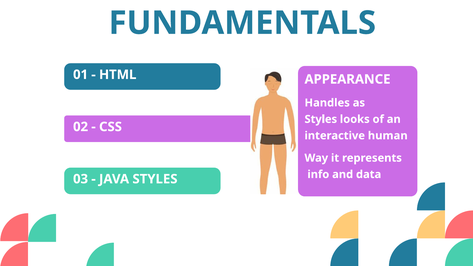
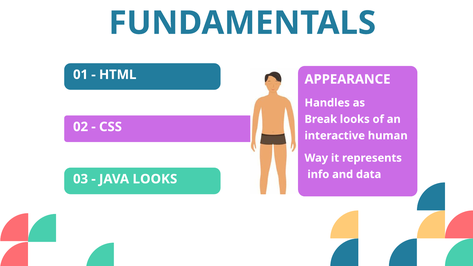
Styles at (321, 119): Styles -> Break
JAVA STYLES: STYLES -> LOOKS
